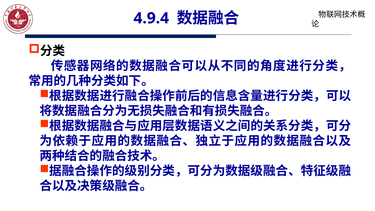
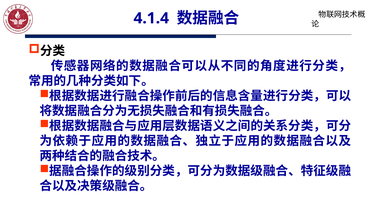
4.9.4: 4.9.4 -> 4.1.4
